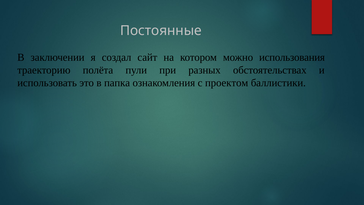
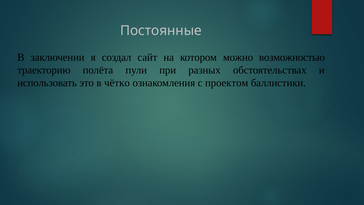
использования: использования -> возможностью
папка: папка -> чётко
